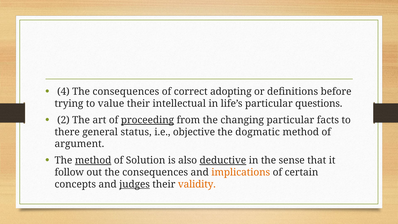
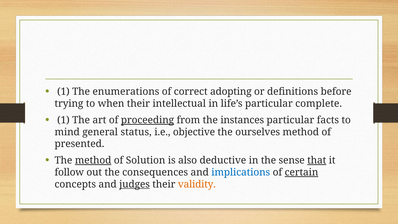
4 at (63, 92): 4 -> 1
consequences at (126, 92): consequences -> enumerations
value: value -> when
questions: questions -> complete
2 at (63, 120): 2 -> 1
changing: changing -> instances
there: there -> mind
dogmatic: dogmatic -> ourselves
argument: argument -> presented
deductive underline: present -> none
that underline: none -> present
implications colour: orange -> blue
certain underline: none -> present
